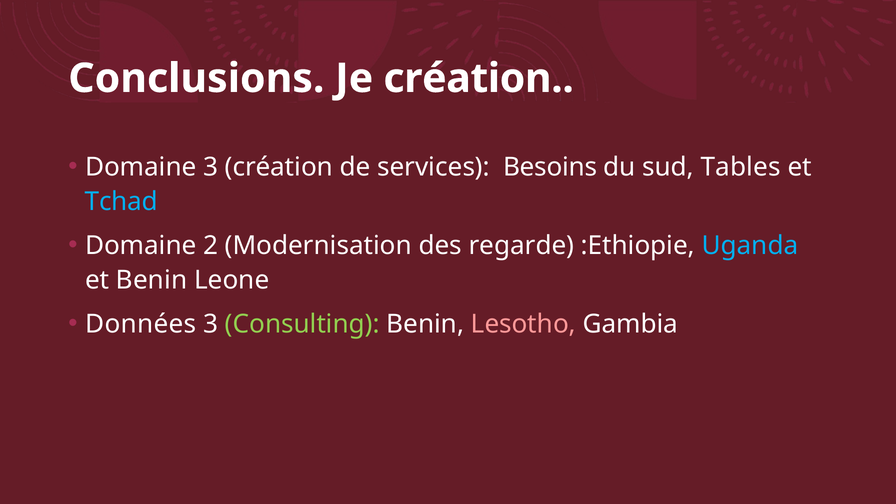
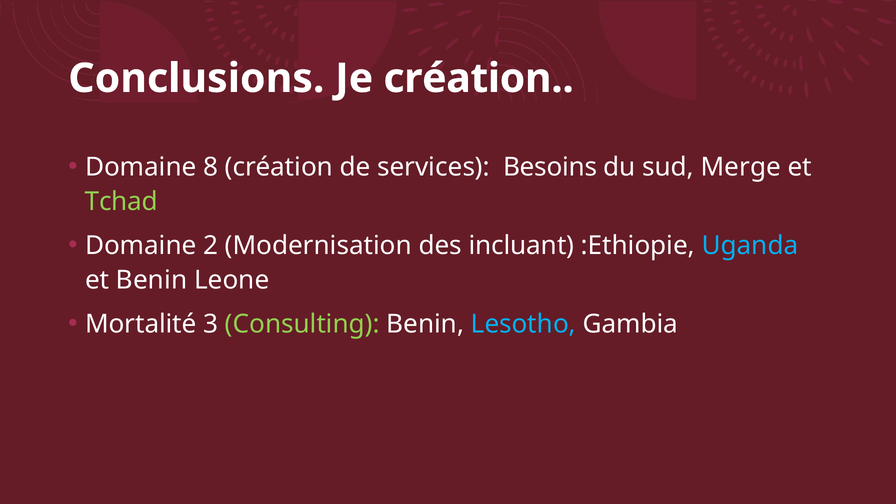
Domaine 3: 3 -> 8
Tables: Tables -> Merge
Tchad colour: light blue -> light green
regarde: regarde -> incluant
Données: Données -> Mortalité
Lesotho colour: pink -> light blue
